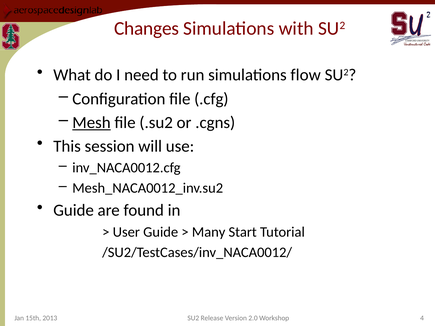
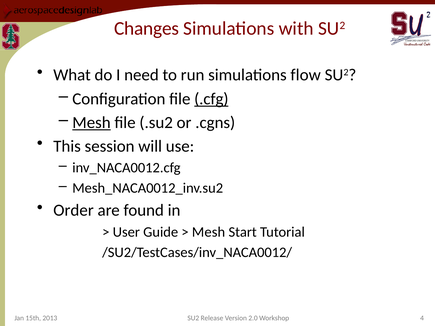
.cfg underline: none -> present
Guide at (74, 211): Guide -> Order
Many at (209, 232): Many -> Mesh
